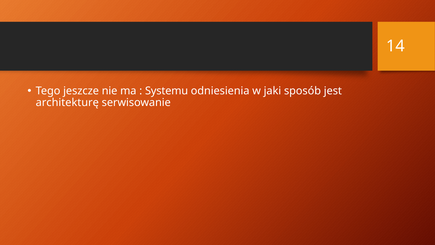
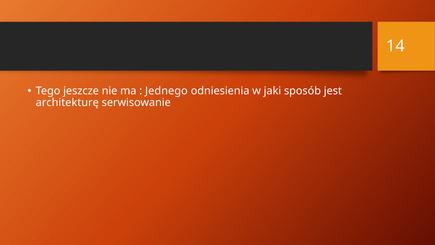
Systemu: Systemu -> Jednego
